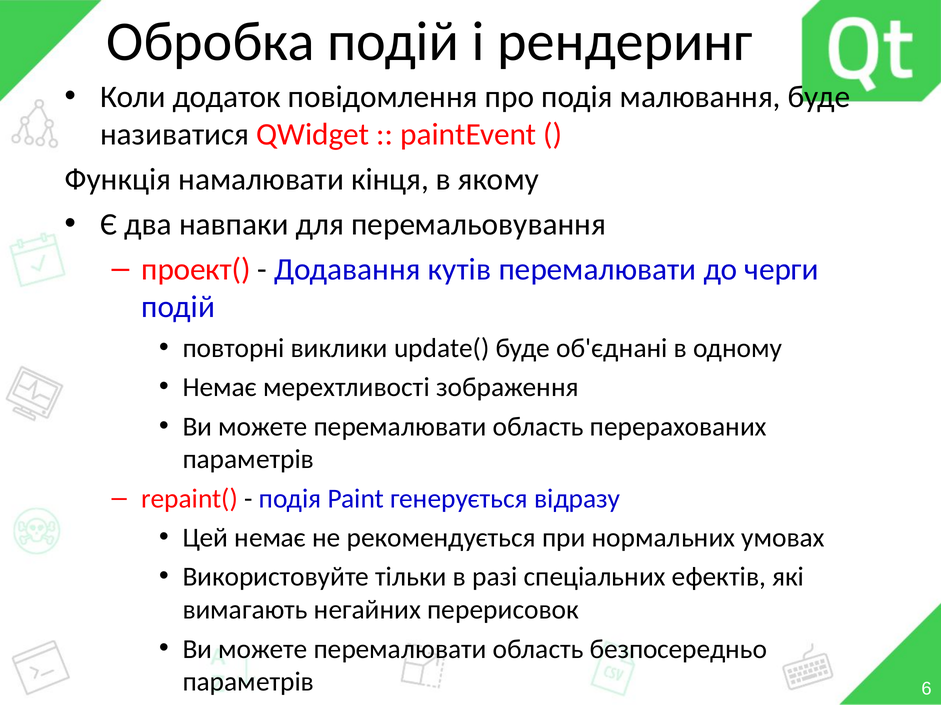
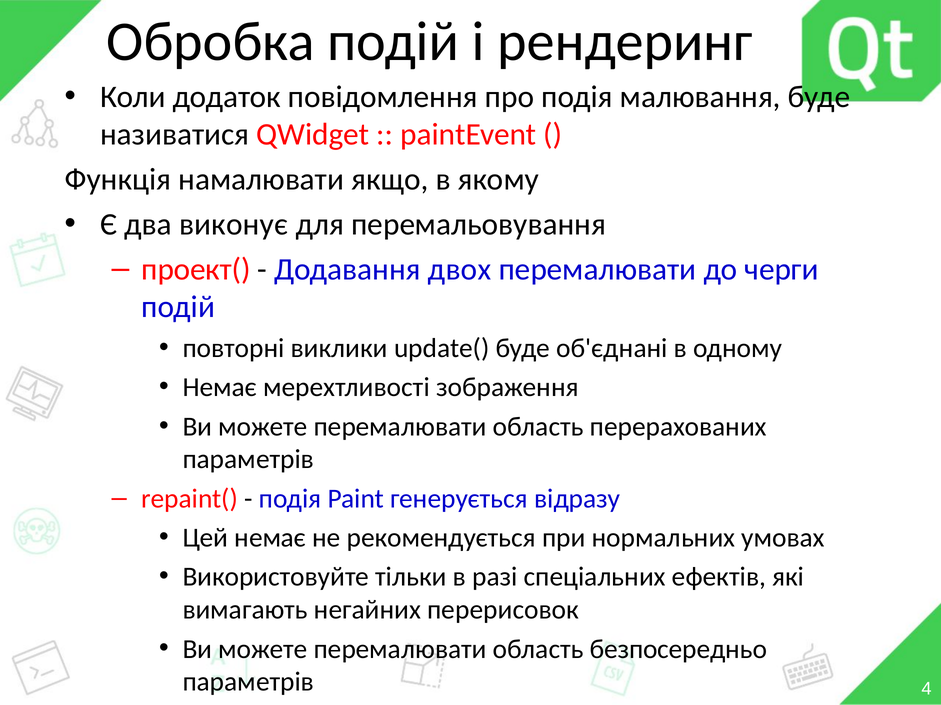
кінця: кінця -> якщо
навпаки: навпаки -> виконує
кутів: кутів -> двох
6: 6 -> 4
